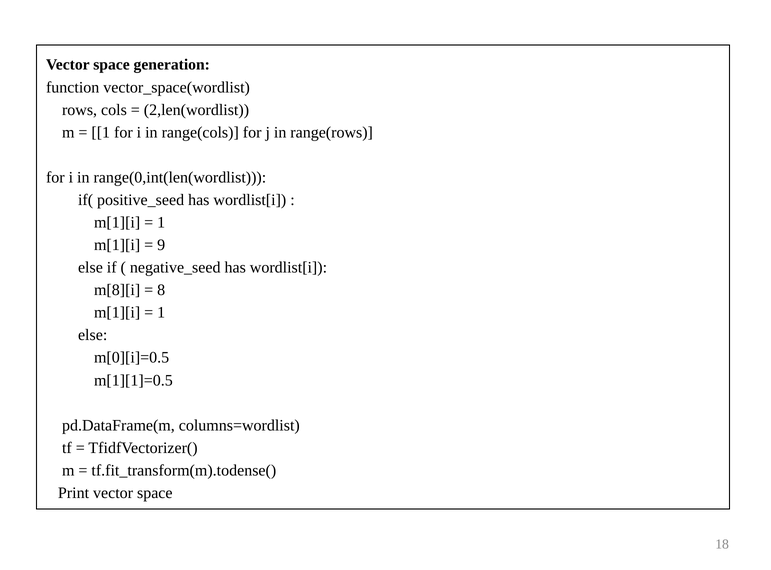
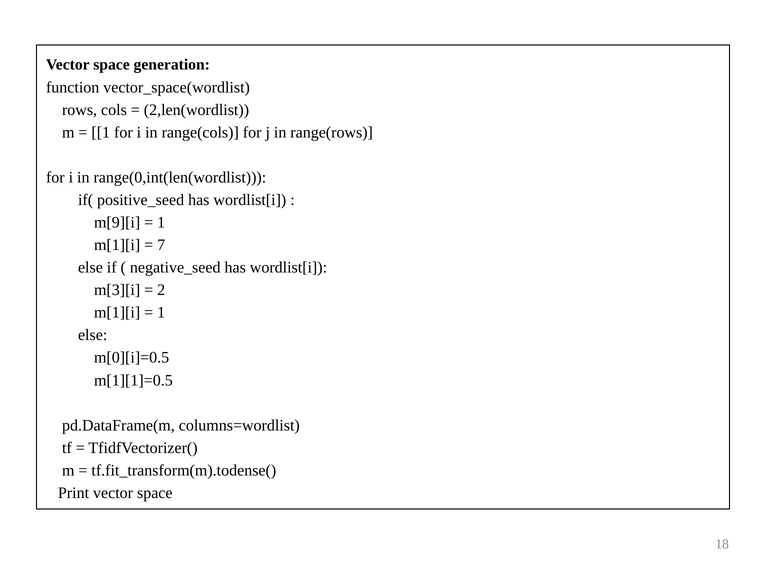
m[1][i at (117, 223): m[1][i -> m[9][i
9: 9 -> 7
m[8][i: m[8][i -> m[3][i
8: 8 -> 2
